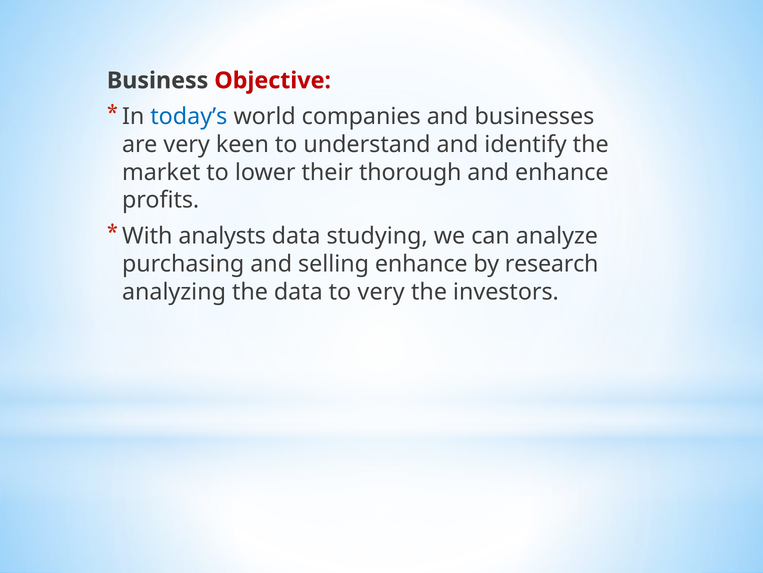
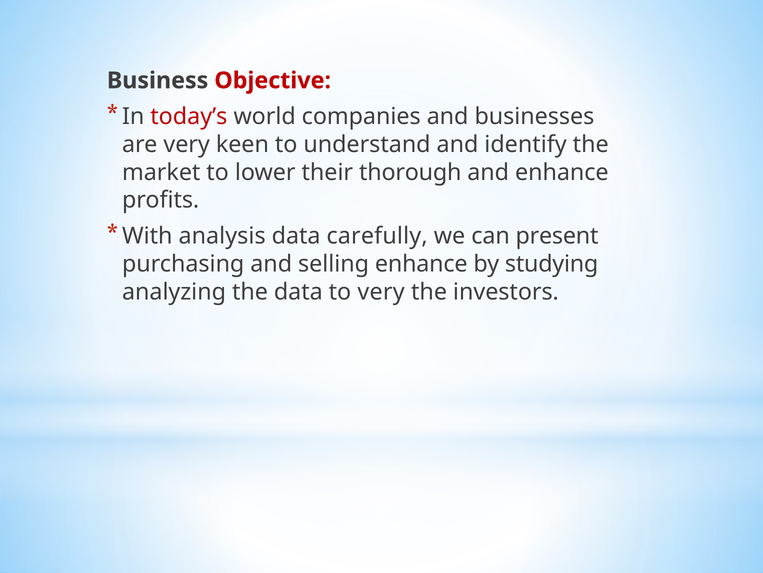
today’s colour: blue -> red
analysts: analysts -> analysis
studying: studying -> carefully
analyze: analyze -> present
research: research -> studying
